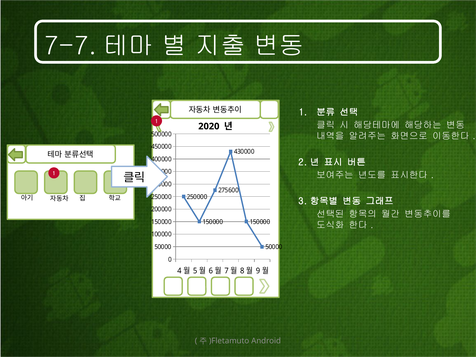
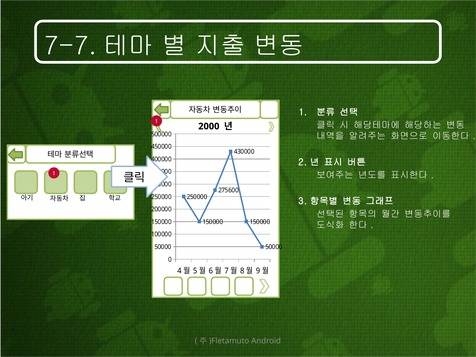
2020: 2020 -> 2000
